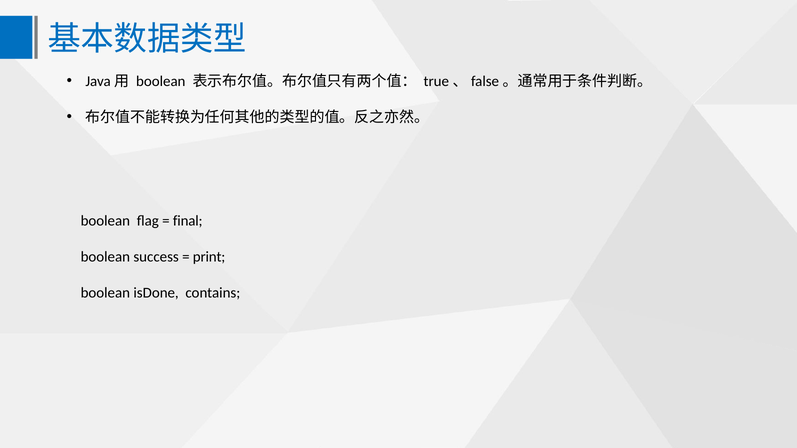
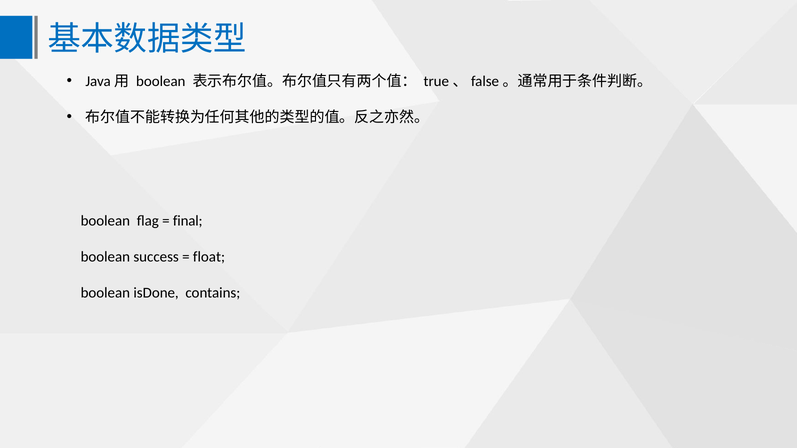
print: print -> float
